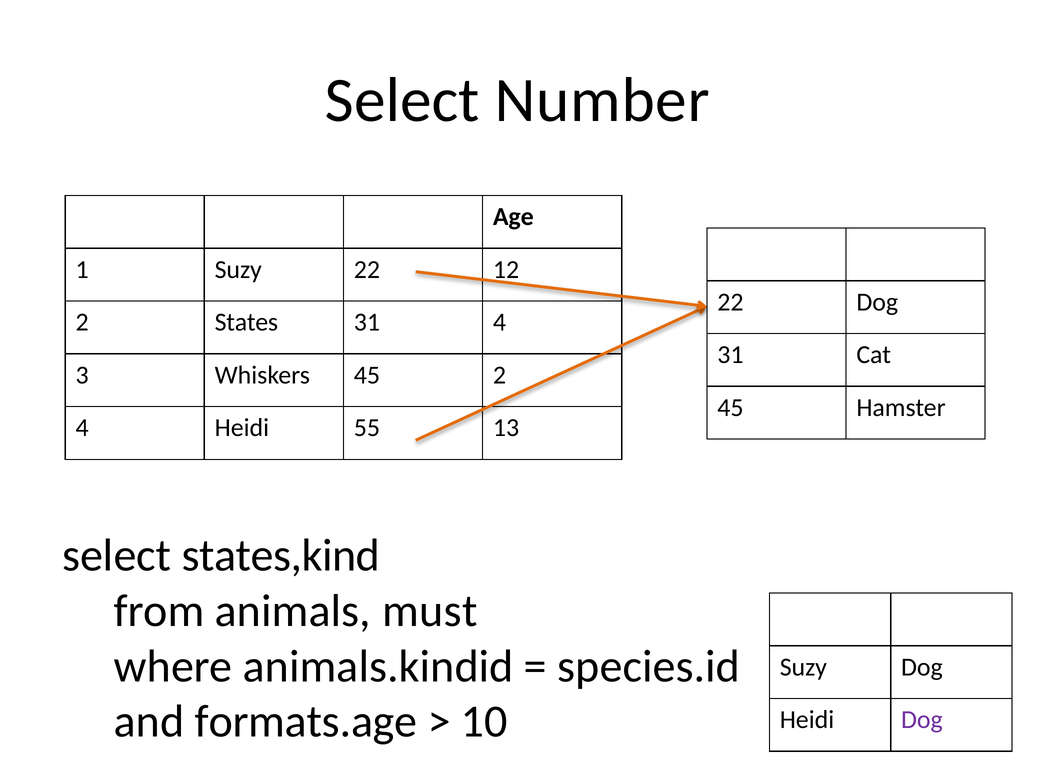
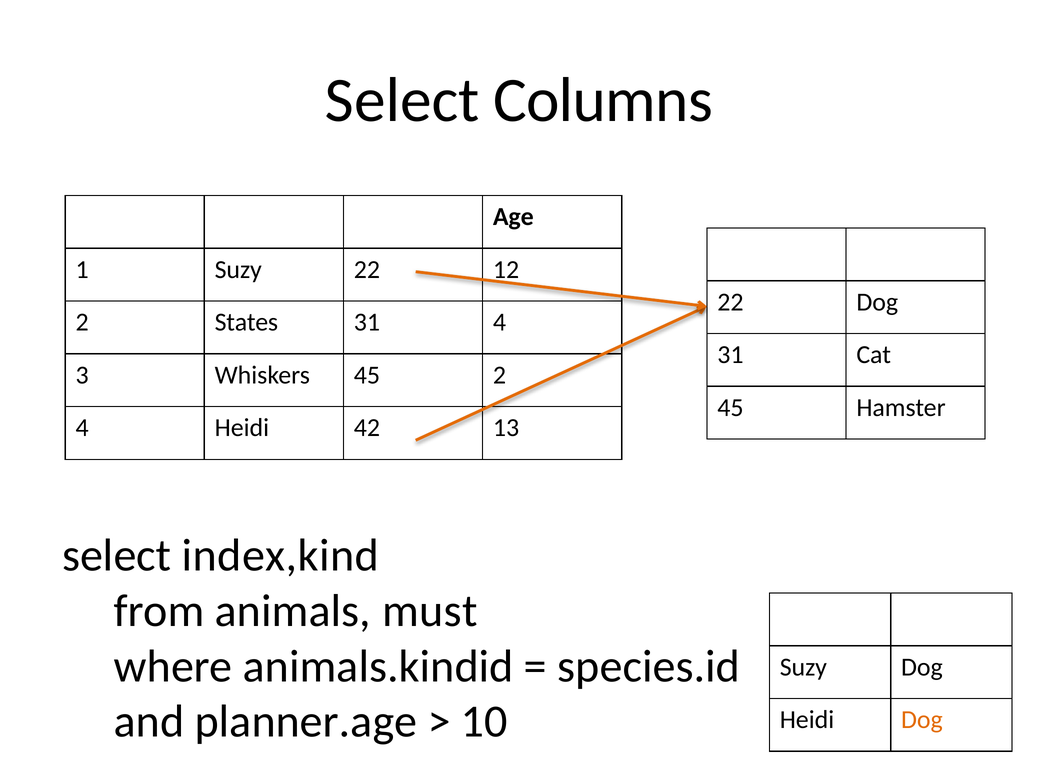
Number: Number -> Columns
55: 55 -> 42
states,kind: states,kind -> index,kind
formats.age: formats.age -> planner.age
Dog at (922, 720) colour: purple -> orange
